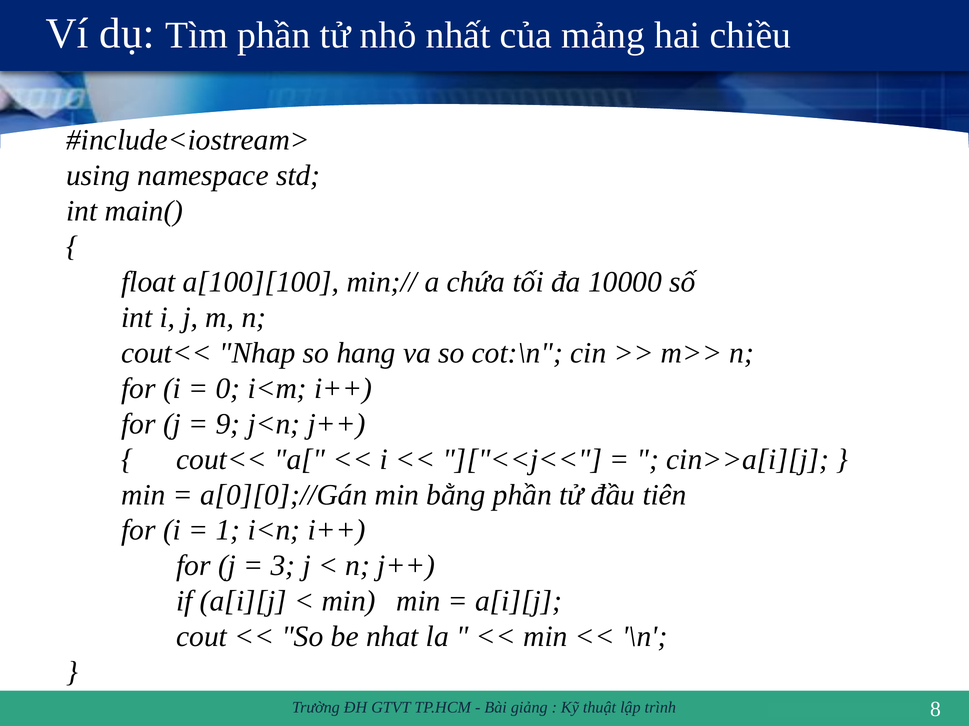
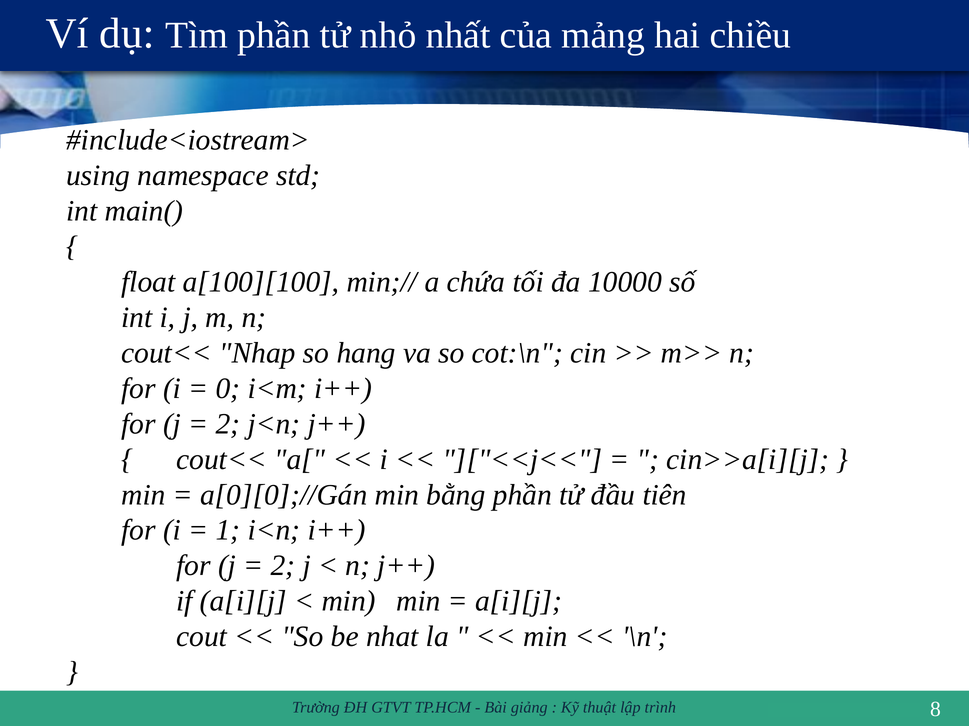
9 at (228, 424): 9 -> 2
3 at (283, 566): 3 -> 2
